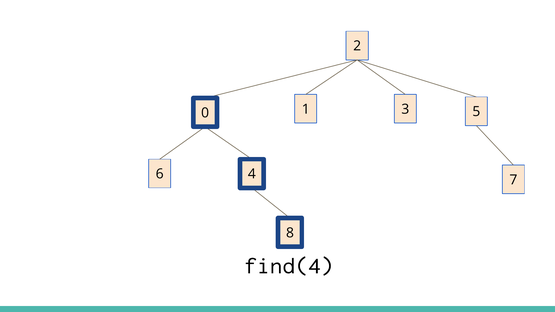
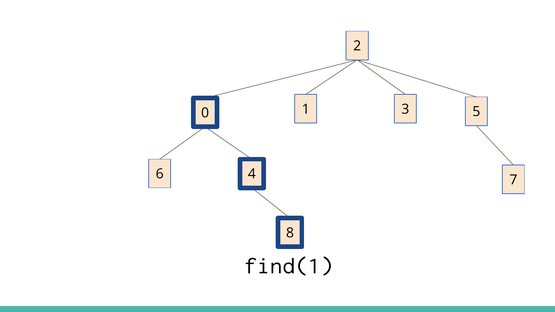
find(4: find(4 -> find(1
